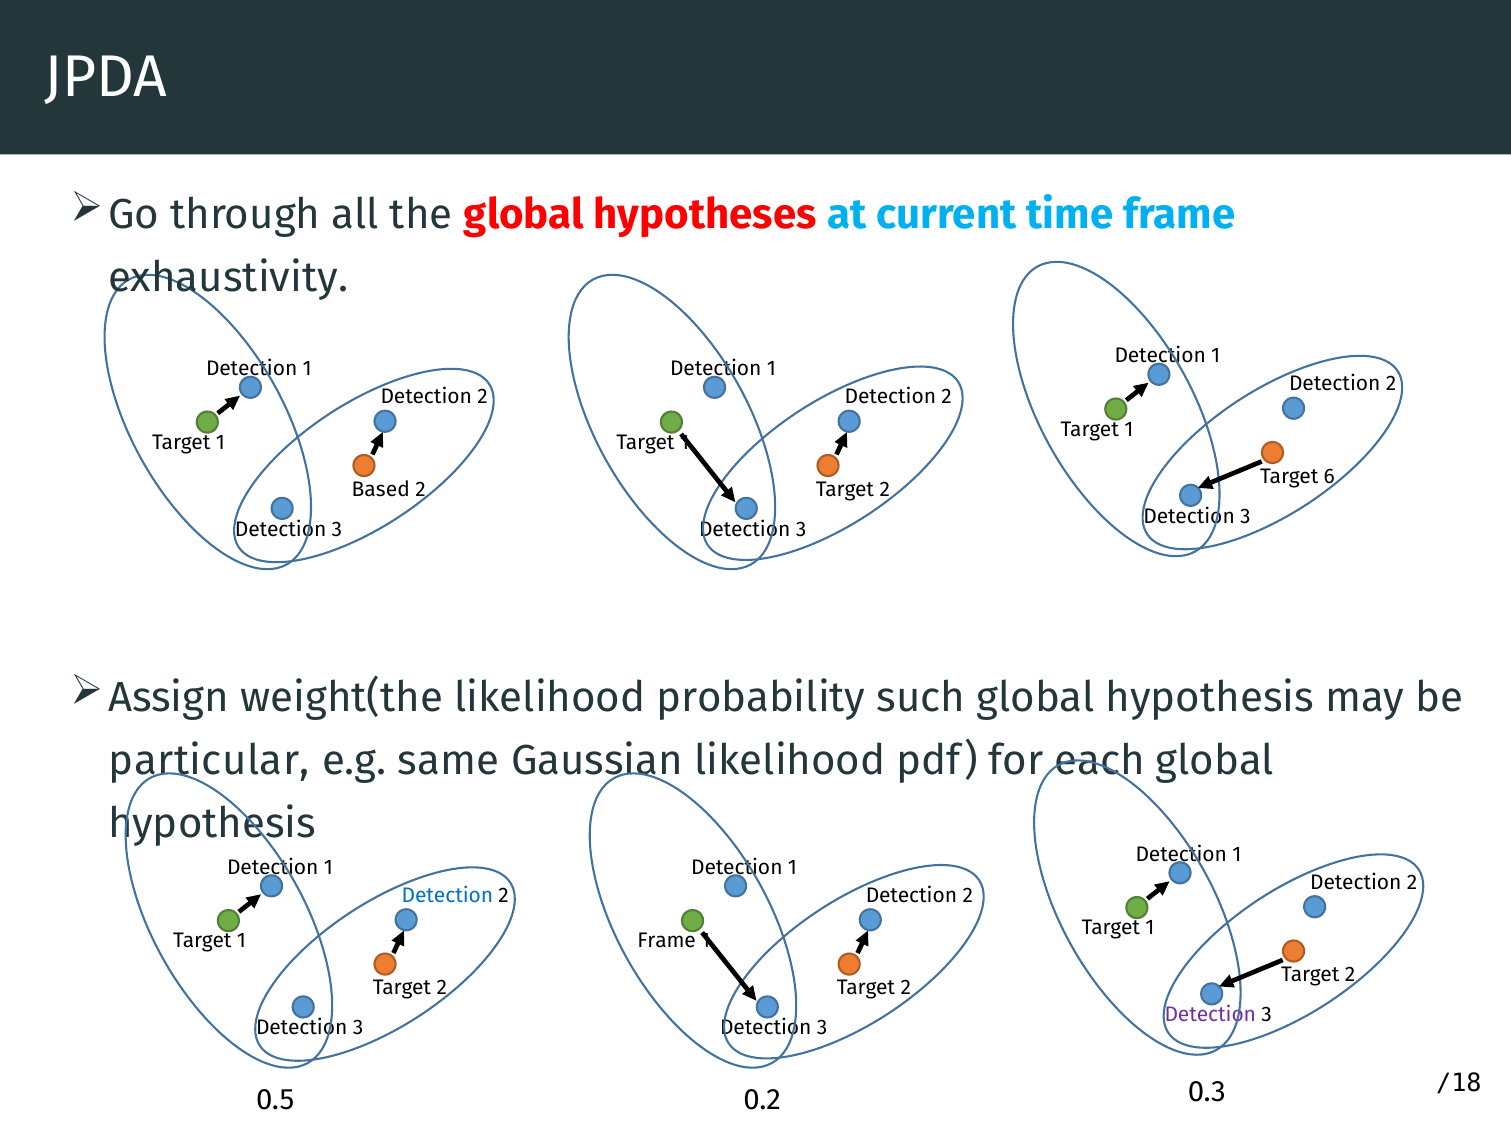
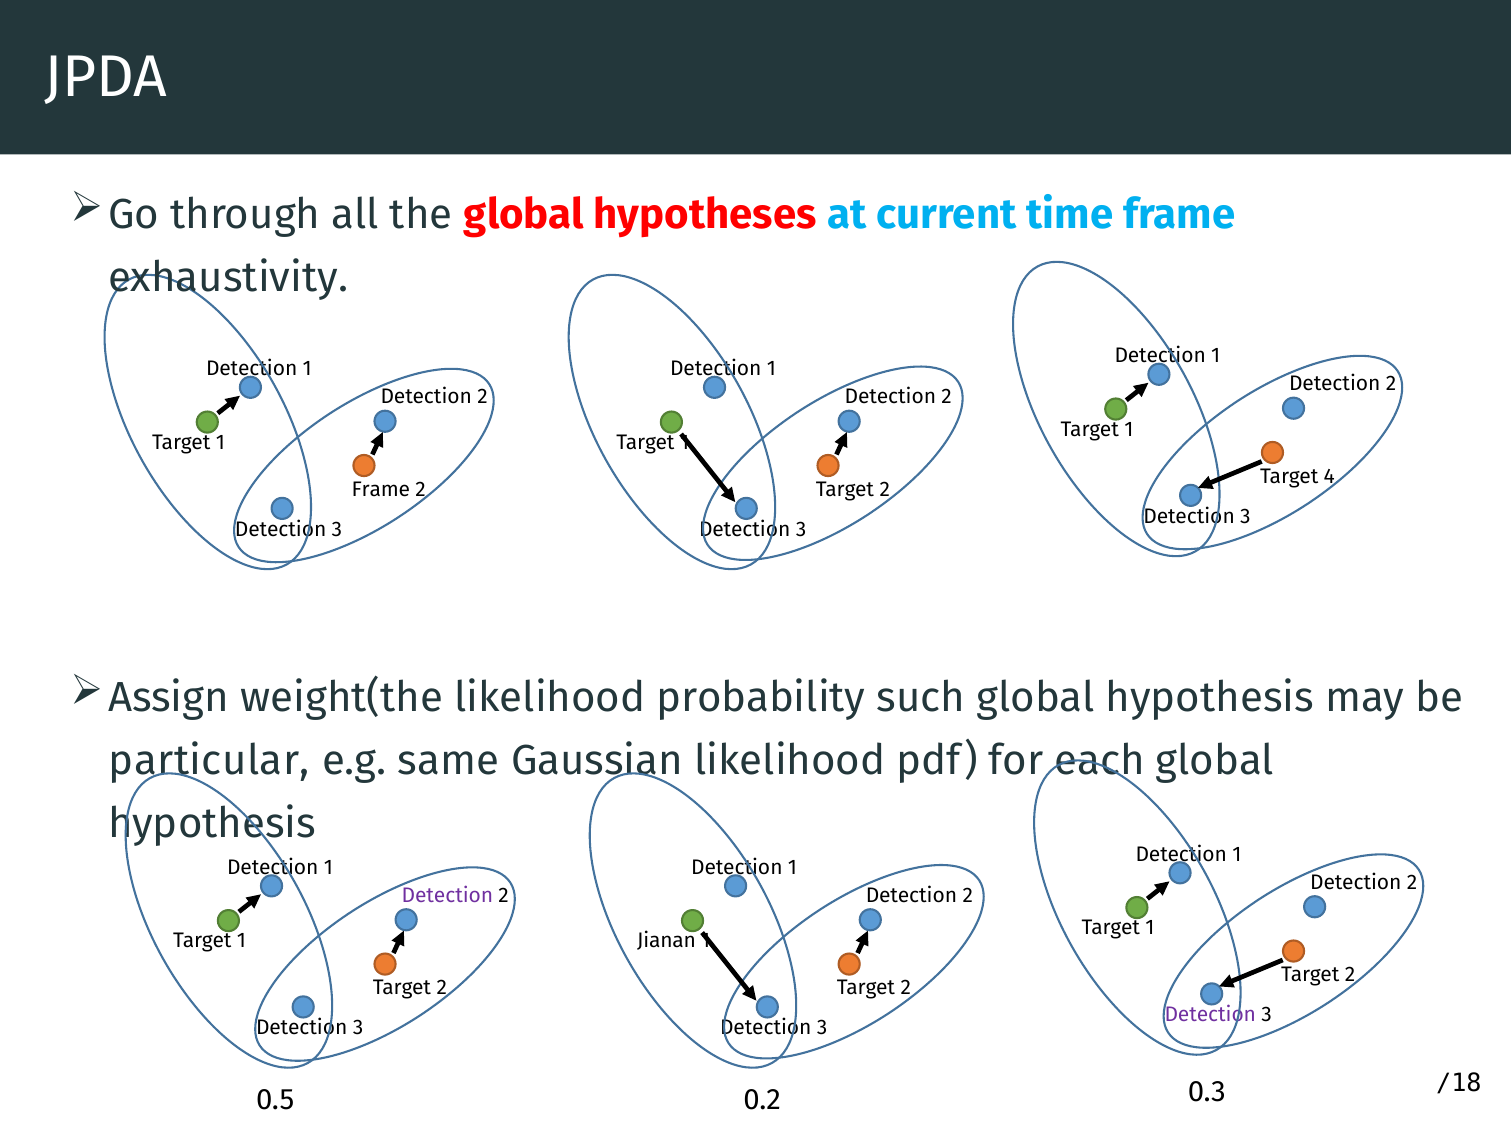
6: 6 -> 4
Based at (381, 489): Based -> Frame
Detection at (447, 895) colour: blue -> purple
Frame at (667, 940): Frame -> Jianan
